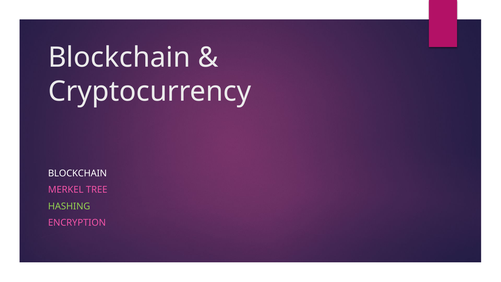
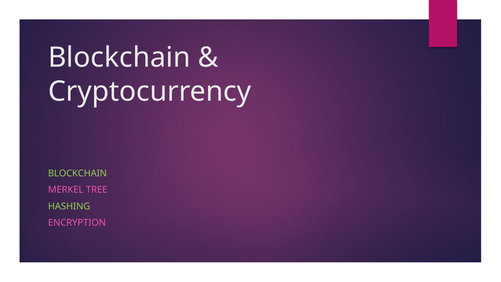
BLOCKCHAIN at (77, 173) colour: white -> light green
